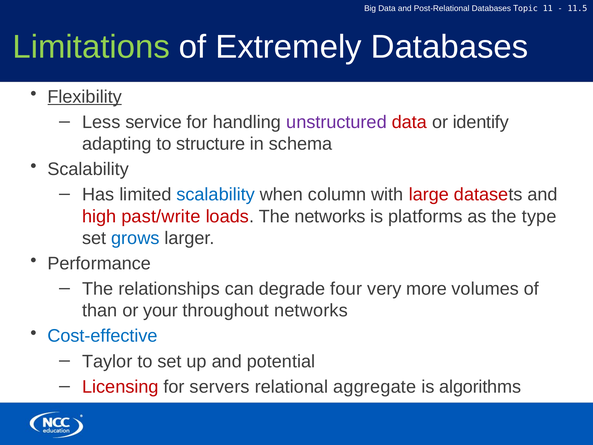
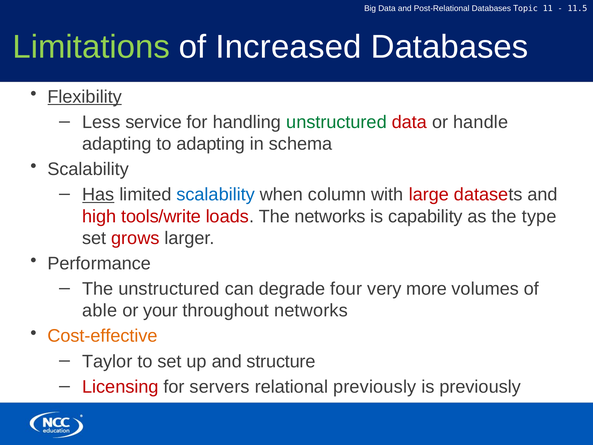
Extremely: Extremely -> Increased
unstructured at (337, 122) colour: purple -> green
identify: identify -> handle
to structure: structure -> adapting
Has underline: none -> present
past/write: past/write -> tools/write
platforms: platforms -> capability
grows colour: blue -> red
The relationships: relationships -> unstructured
than: than -> able
Cost-effective colour: blue -> orange
potential: potential -> structure
relational aggregate: aggregate -> previously
is algorithms: algorithms -> previously
